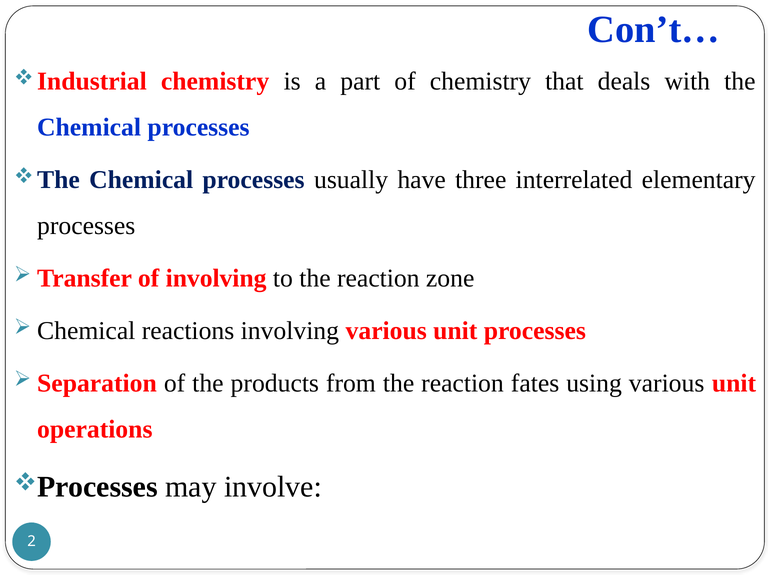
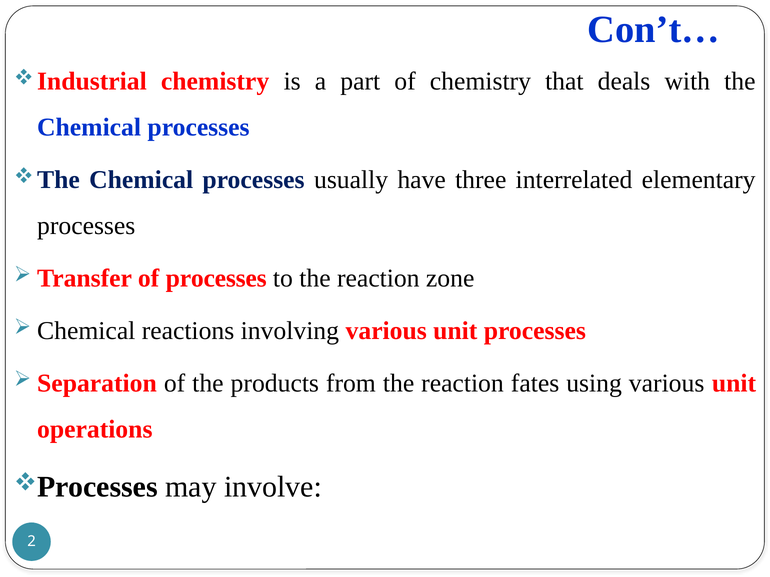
of involving: involving -> processes
